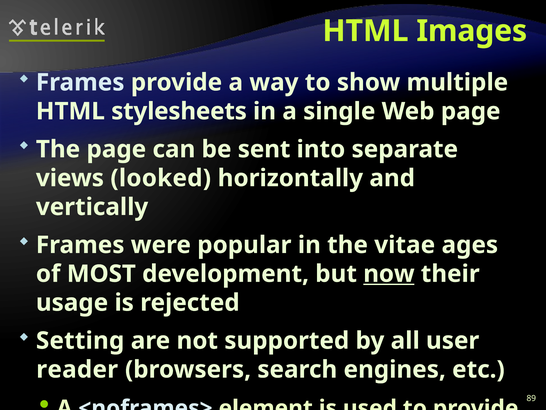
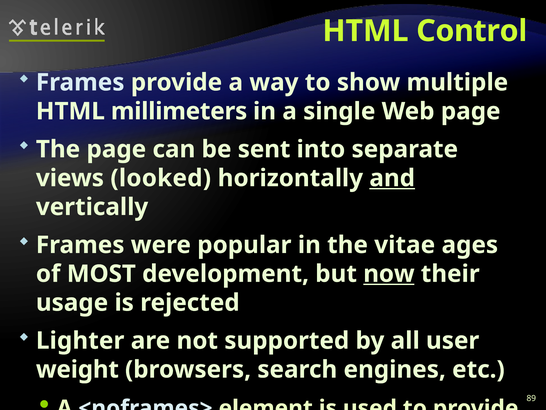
Images: Images -> Control
stylesheets: stylesheets -> millimeters
and underline: none -> present
Setting: Setting -> Lighter
reader: reader -> weight
